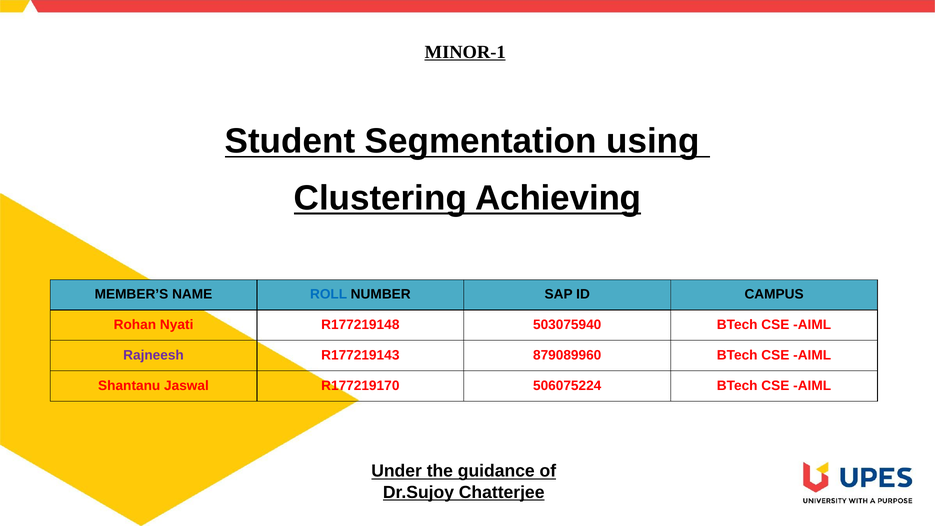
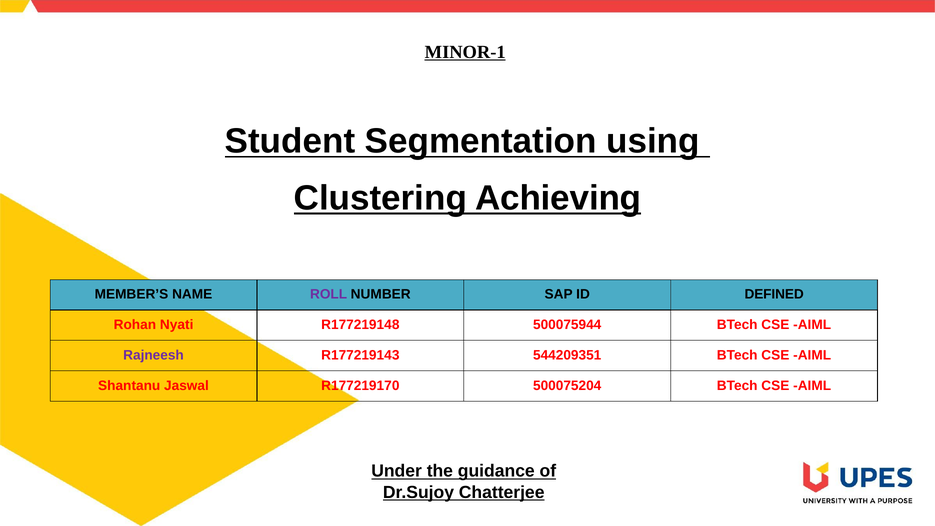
ROLL colour: blue -> purple
CAMPUS: CAMPUS -> DEFINED
503075940: 503075940 -> 500075944
879089960: 879089960 -> 544209351
506075224: 506075224 -> 500075204
